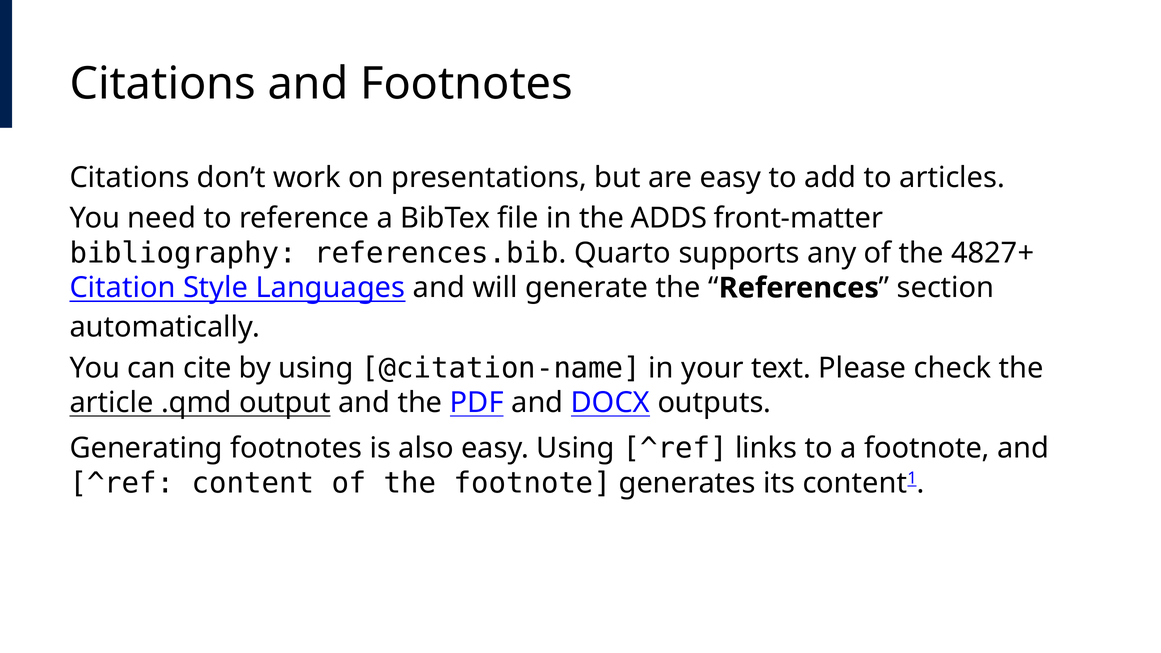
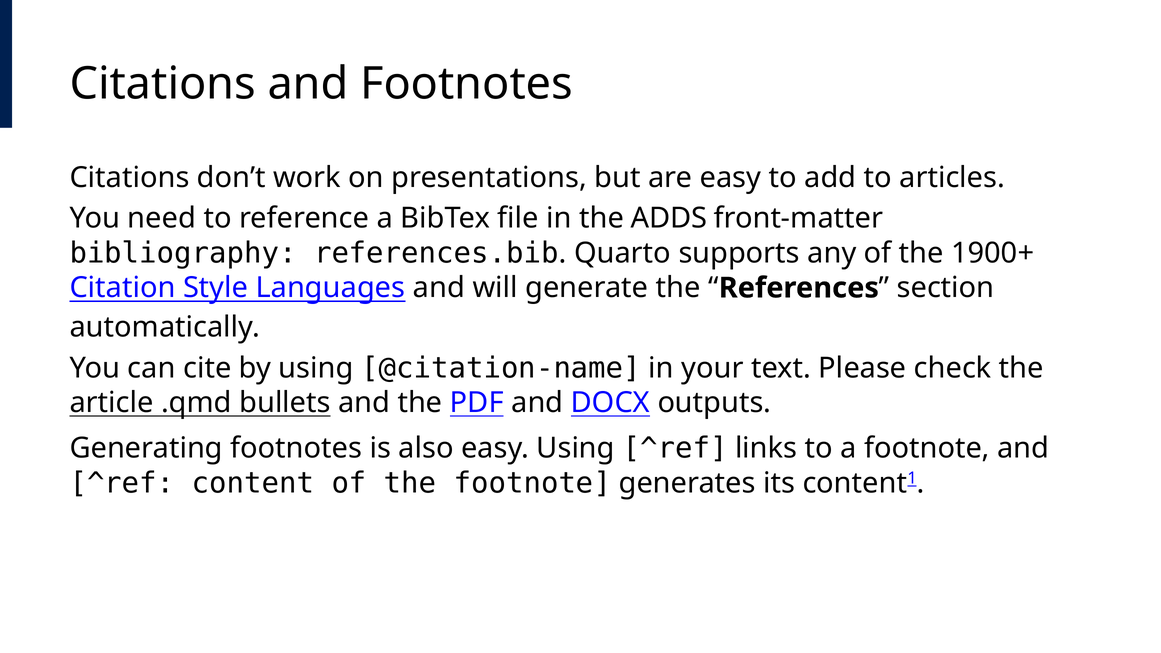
4827+: 4827+ -> 1900+
output: output -> bullets
